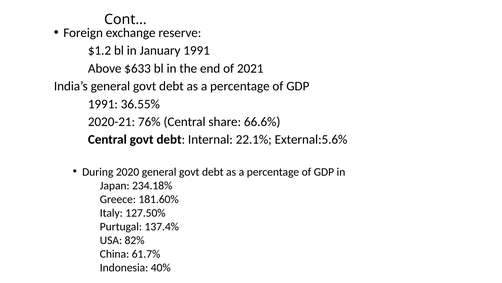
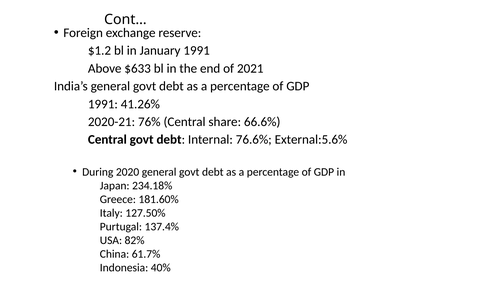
36.55%: 36.55% -> 41.26%
22.1%: 22.1% -> 76.6%
